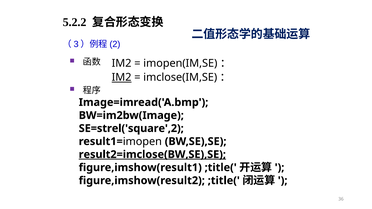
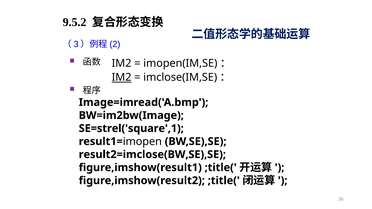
5.2.2: 5.2.2 -> 9.5.2
SE=strel('square',2: SE=strel('square',2 -> SE=strel('square',1
result2=imclose(BW,SE),SE underline: present -> none
